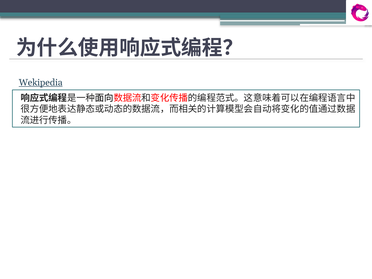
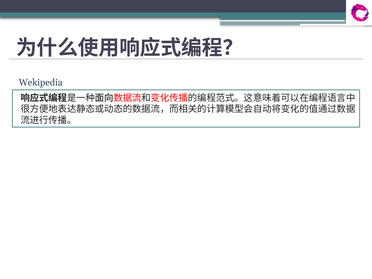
Wekipedia underline: present -> none
